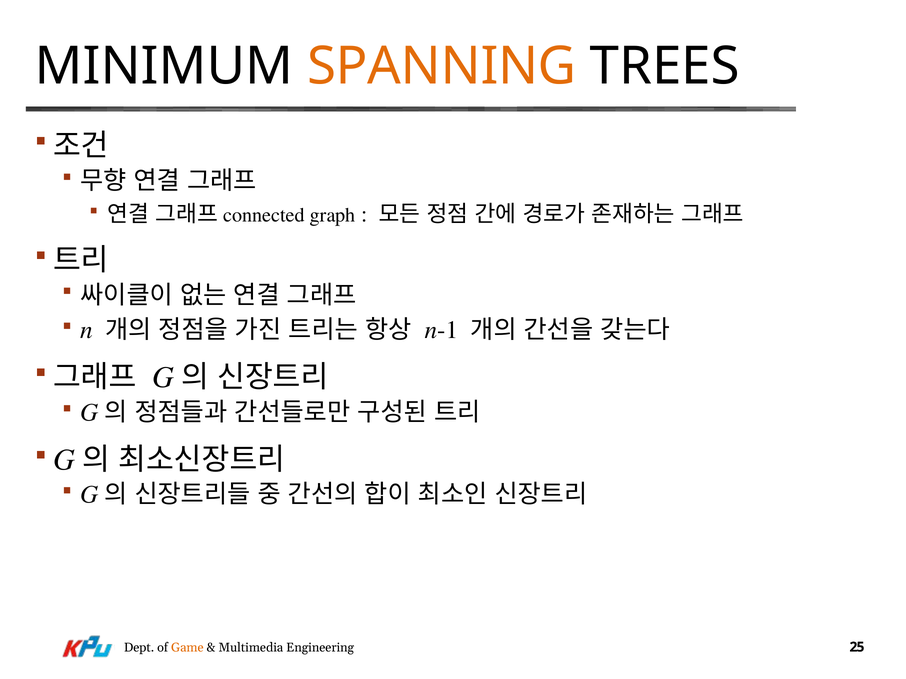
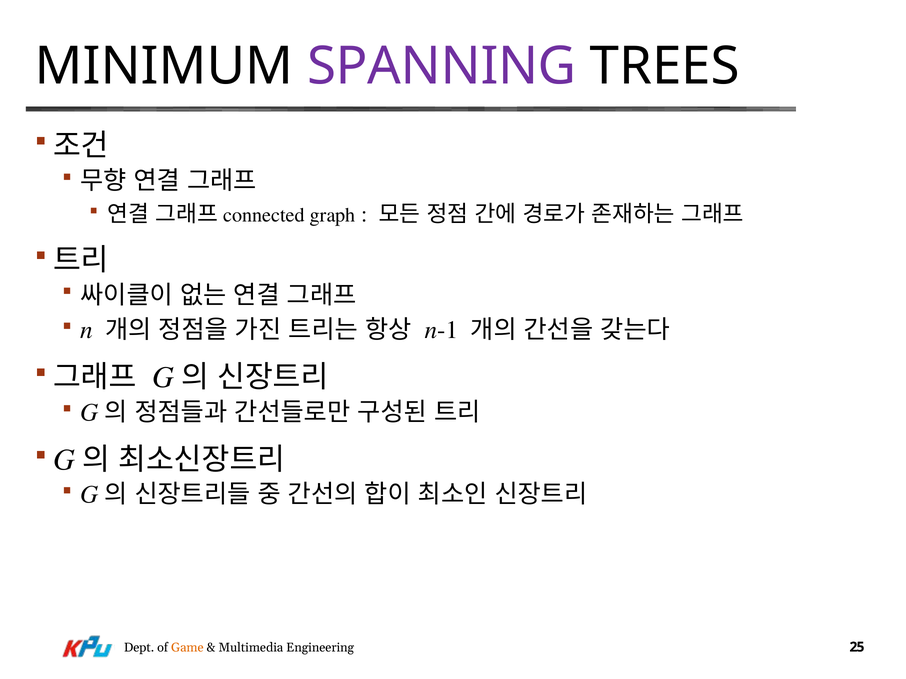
SPANNING colour: orange -> purple
